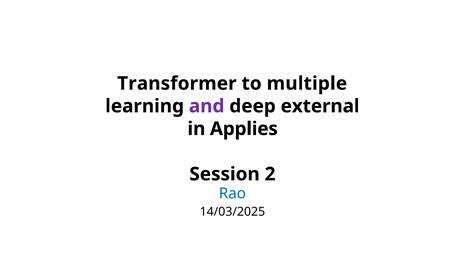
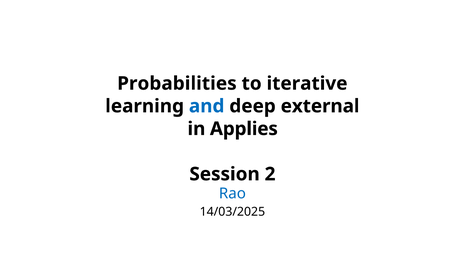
Transformer: Transformer -> Probabilities
multiple: multiple -> iterative
and colour: purple -> blue
